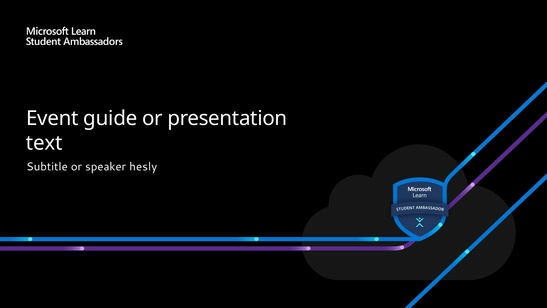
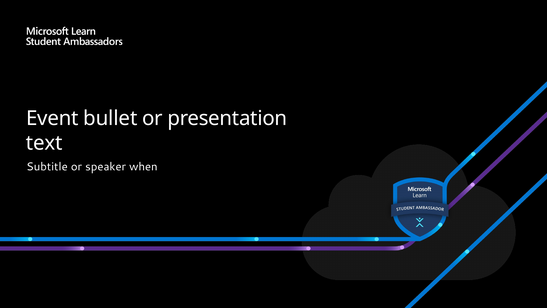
guide: guide -> bullet
hesly: hesly -> when
